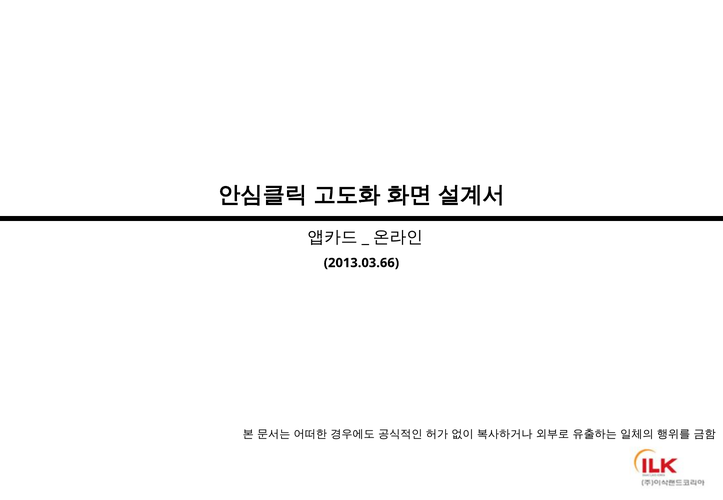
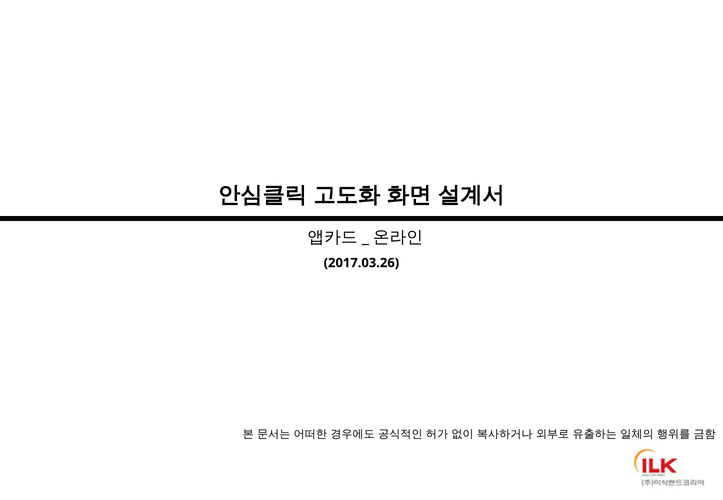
2013.03.66: 2013.03.66 -> 2017.03.26
